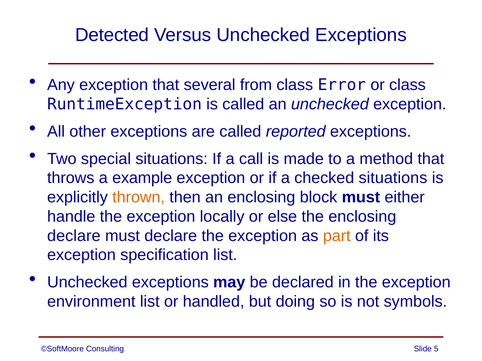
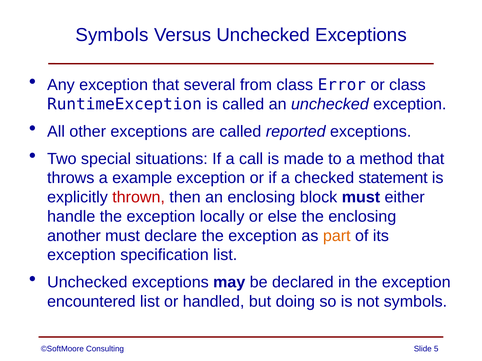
Detected at (112, 35): Detected -> Symbols
checked situations: situations -> statement
thrown colour: orange -> red
declare at (74, 236): declare -> another
environment: environment -> encountered
